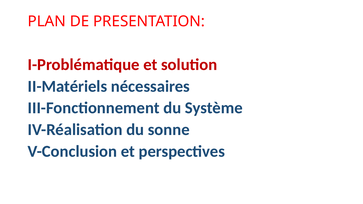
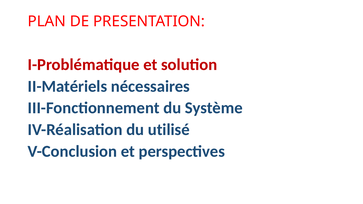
sonne: sonne -> utilisé
